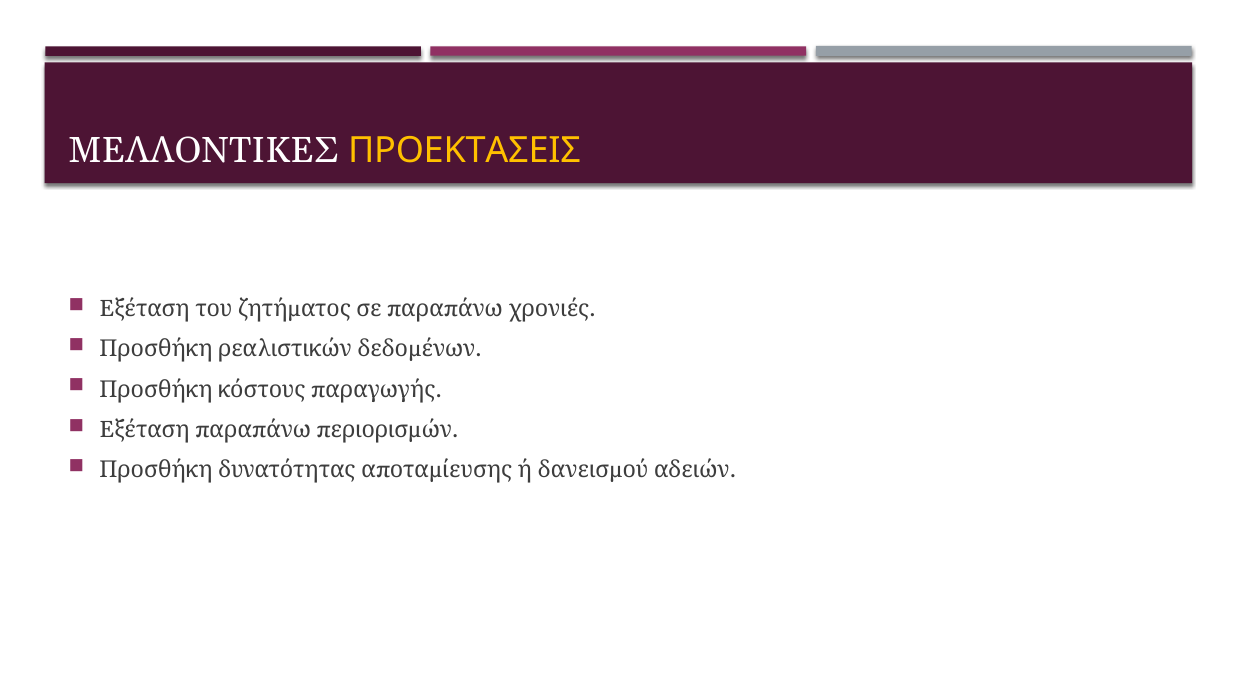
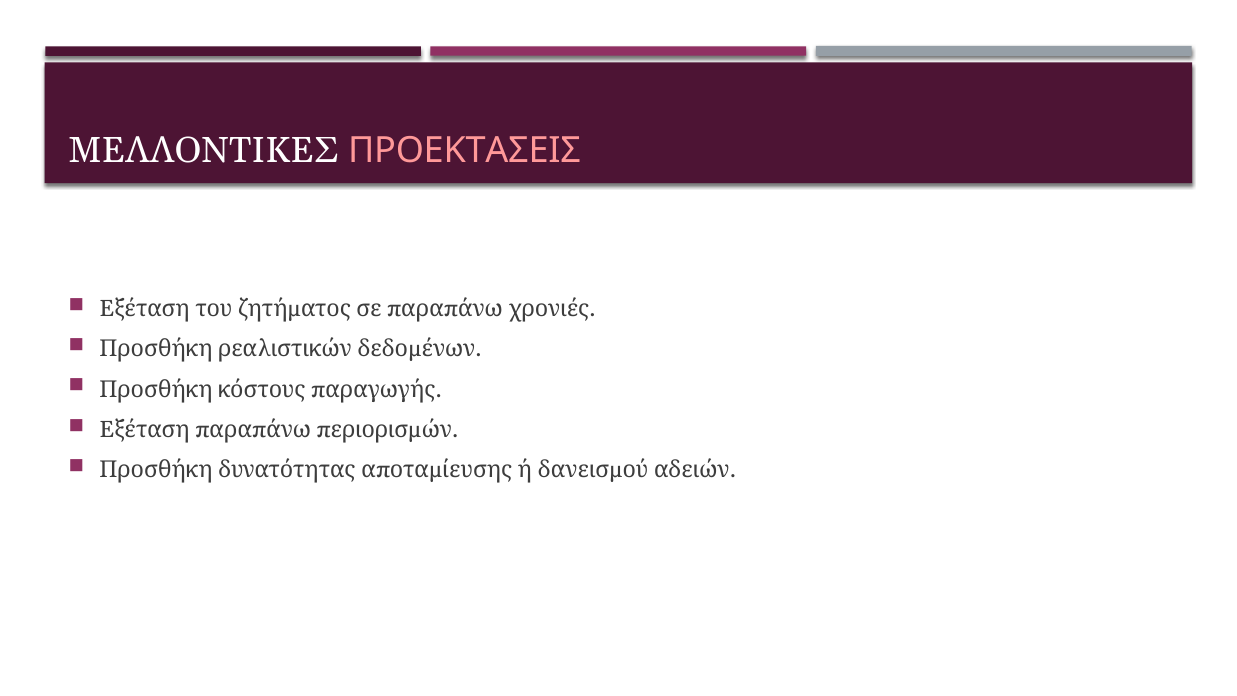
ΠΡΟΕΚΤΑΣΕΙΣ colour: yellow -> pink
